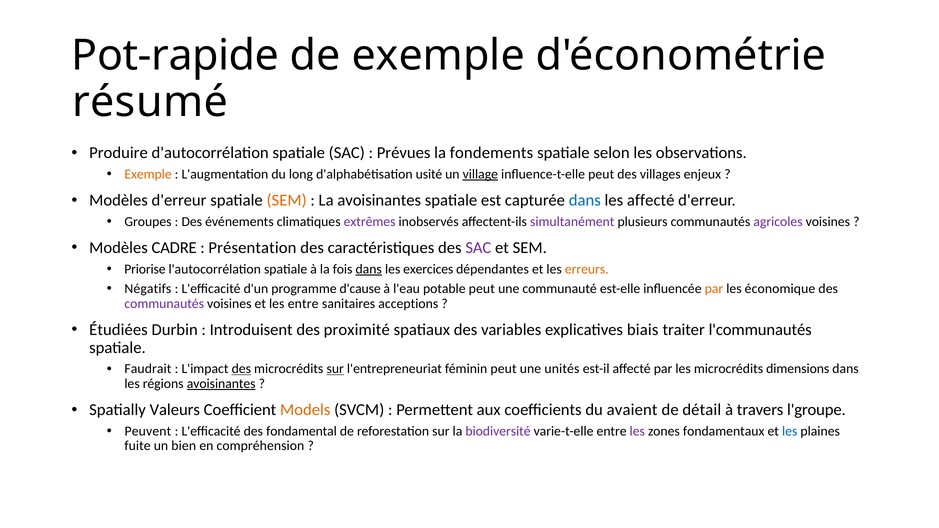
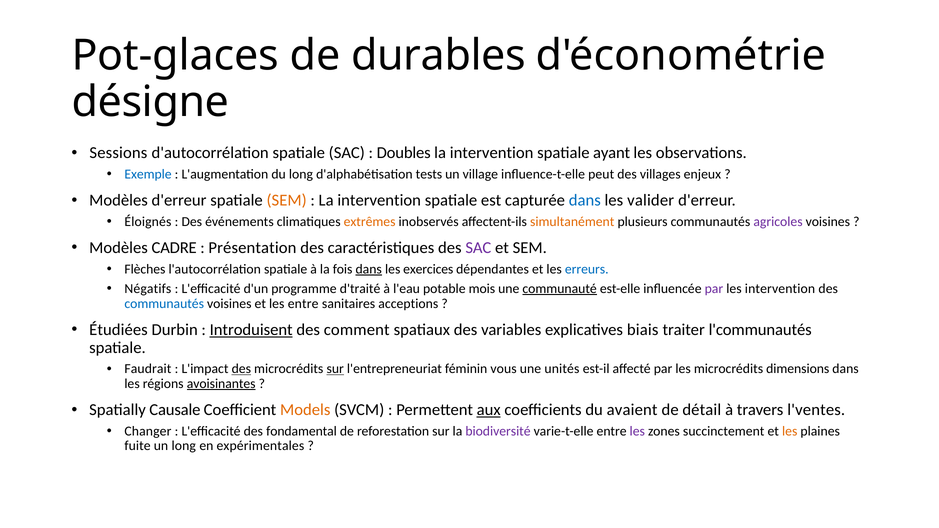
Pot-rapide: Pot-rapide -> Pot-glaces
de exemple: exemple -> durables
résumé: résumé -> désigne
Produire: Produire -> Sessions
Prévues: Prévues -> Doubles
fondements at (492, 153): fondements -> intervention
selon: selon -> ayant
Exemple at (148, 174) colour: orange -> blue
usité: usité -> tests
village underline: present -> none
avoisinantes at (379, 200): avoisinantes -> intervention
les affecté: affecté -> valider
Groupes: Groupes -> Éloignés
extrêmes colour: purple -> orange
simultanément colour: purple -> orange
Priorise: Priorise -> Flèches
erreurs colour: orange -> blue
d'cause: d'cause -> d'traité
potable peut: peut -> mois
communauté underline: none -> present
par at (714, 289) colour: orange -> purple
les économique: économique -> intervention
communautés at (164, 304) colour: purple -> blue
Introduisent underline: none -> present
proximité: proximité -> comment
féminin peut: peut -> vous
Valeurs: Valeurs -> Causale
aux underline: none -> present
l'groupe: l'groupe -> l'ventes
Peuvent: Peuvent -> Changer
fondamentaux: fondamentaux -> succinctement
les at (790, 431) colour: blue -> orange
un bien: bien -> long
compréhension: compréhension -> expérimentales
